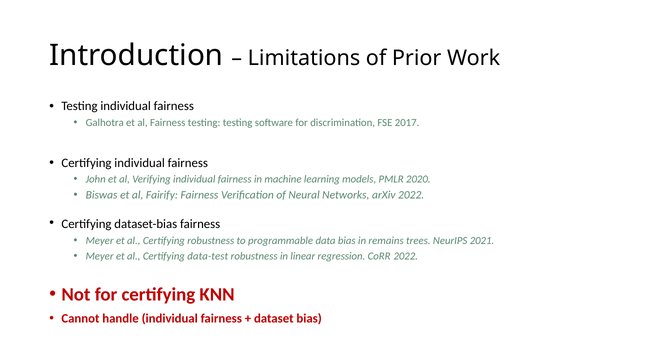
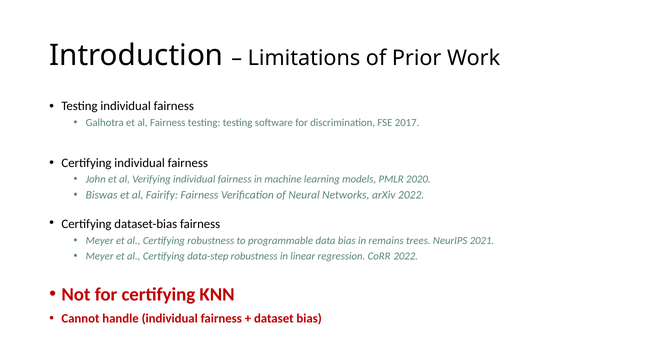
data-test: data-test -> data-step
